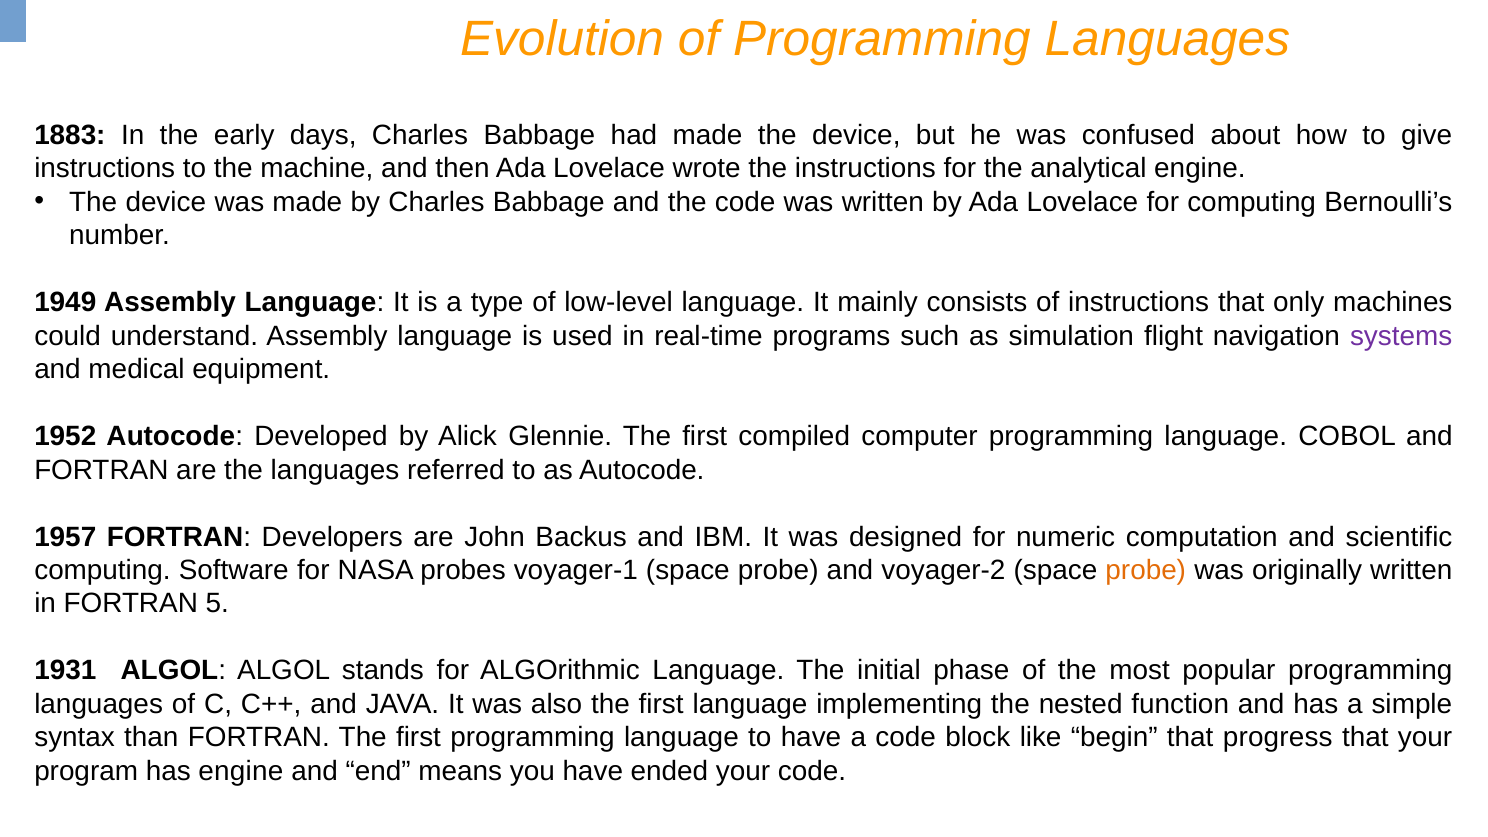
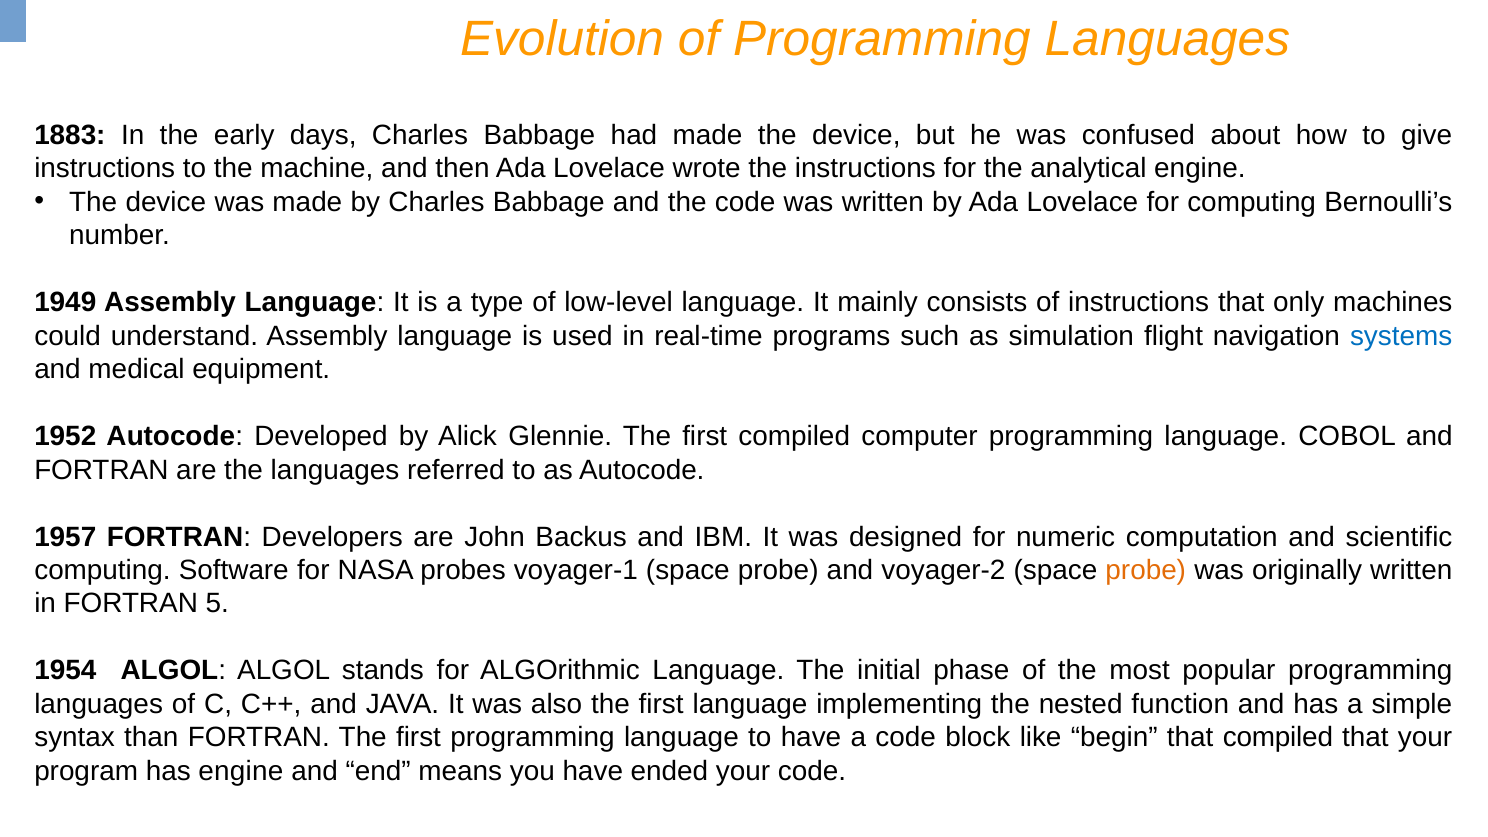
systems colour: purple -> blue
1931: 1931 -> 1954
that progress: progress -> compiled
